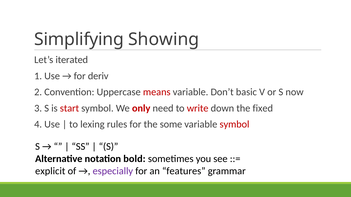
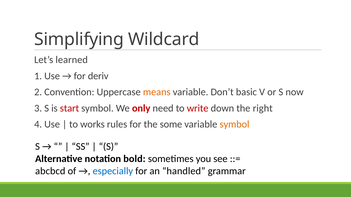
Showing: Showing -> Wildcard
iterated: iterated -> learned
means colour: red -> orange
fixed: fixed -> right
lexing: lexing -> works
symbol at (234, 125) colour: red -> orange
explicit: explicit -> abcbcd
especially colour: purple -> blue
features: features -> handled
